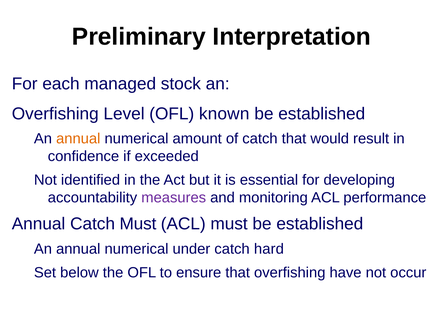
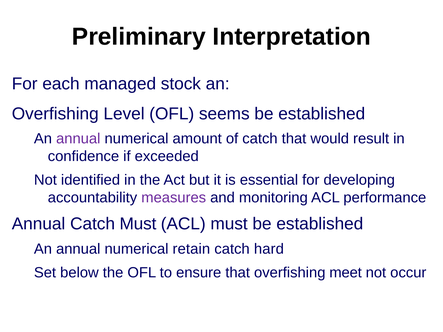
known: known -> seems
annual at (78, 139) colour: orange -> purple
under: under -> retain
have: have -> meet
